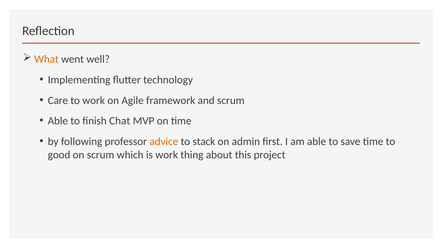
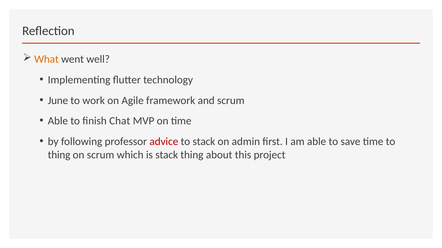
Care: Care -> June
advice colour: orange -> red
good at (59, 155): good -> thing
is work: work -> stack
